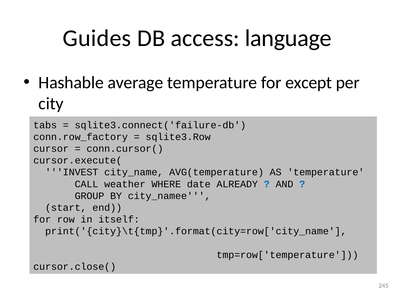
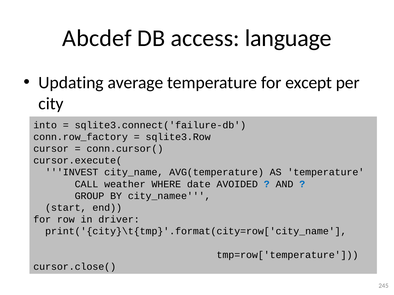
Guides: Guides -> Abcdef
Hashable: Hashable -> Updating
tabs: tabs -> into
ALREADY: ALREADY -> AVOIDED
itself: itself -> driver
